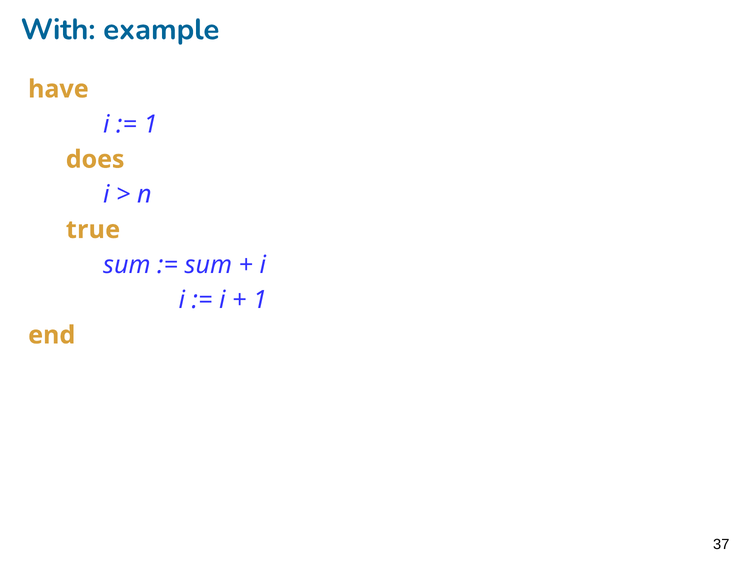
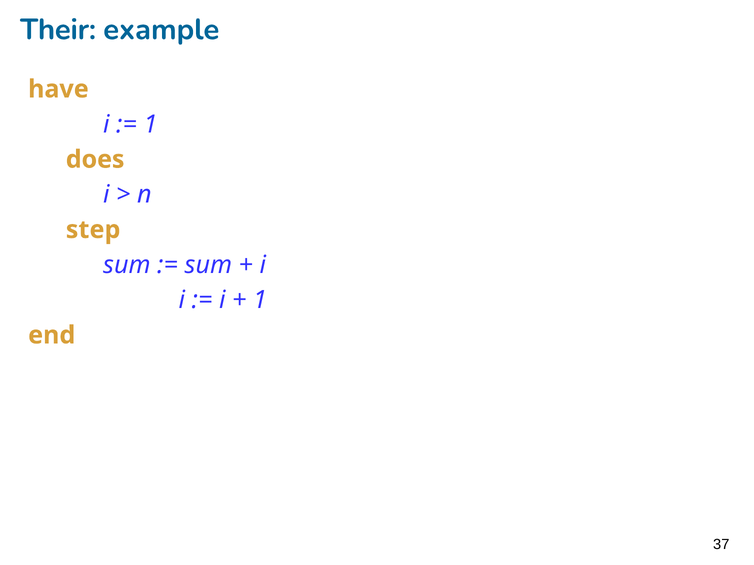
With: With -> Their
true: true -> step
